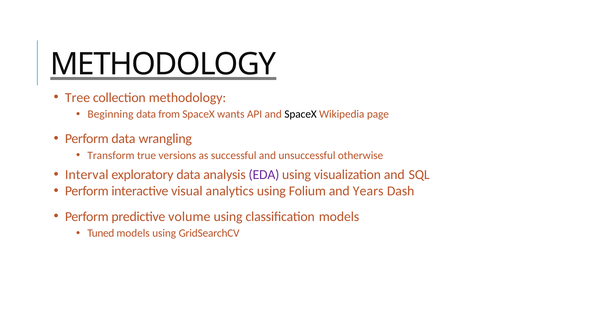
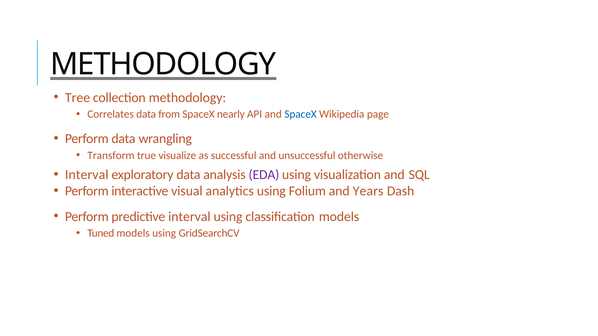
Beginning: Beginning -> Correlates
wants: wants -> nearly
SpaceX at (301, 114) colour: black -> blue
versions: versions -> visualize
predictive volume: volume -> interval
